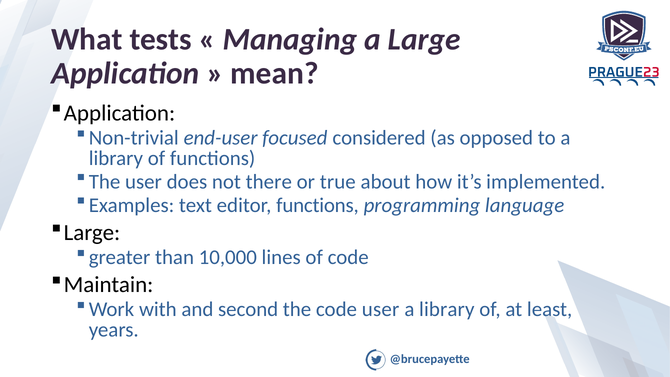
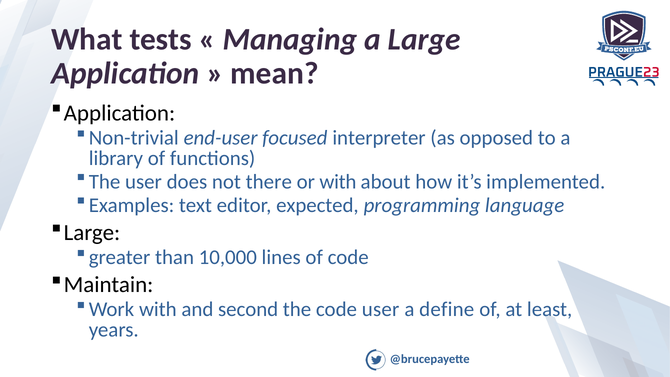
considered: considered -> interpreter
or true: true -> with
editor functions: functions -> expected
library at (447, 309): library -> define
